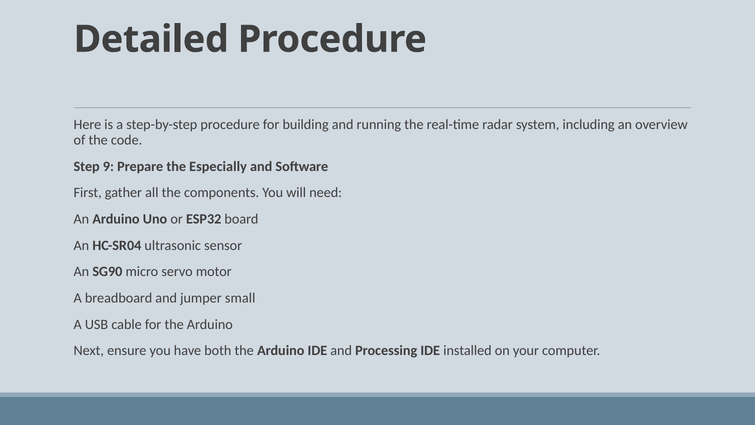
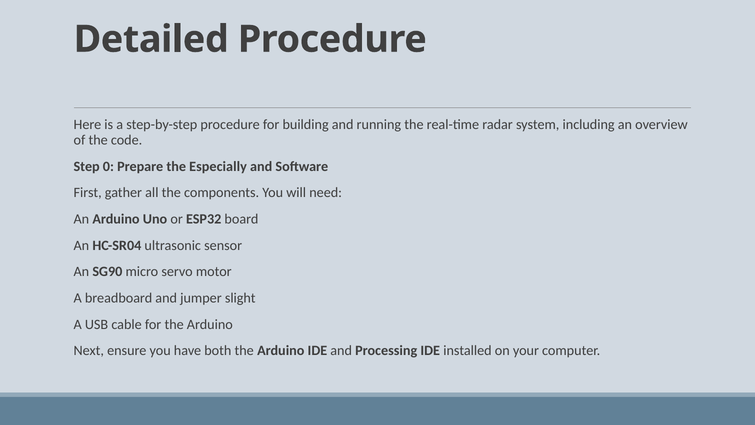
9: 9 -> 0
small: small -> slight
